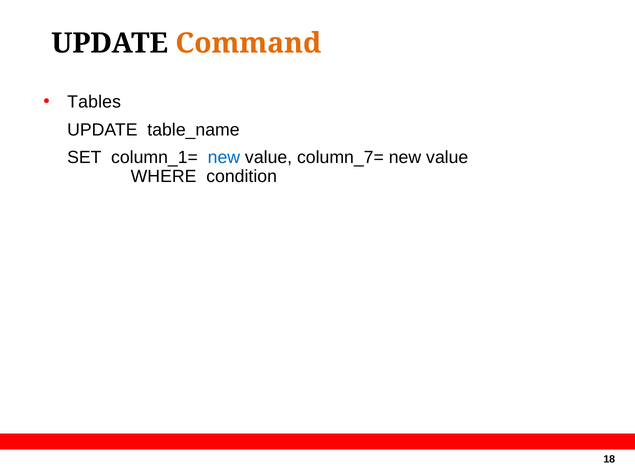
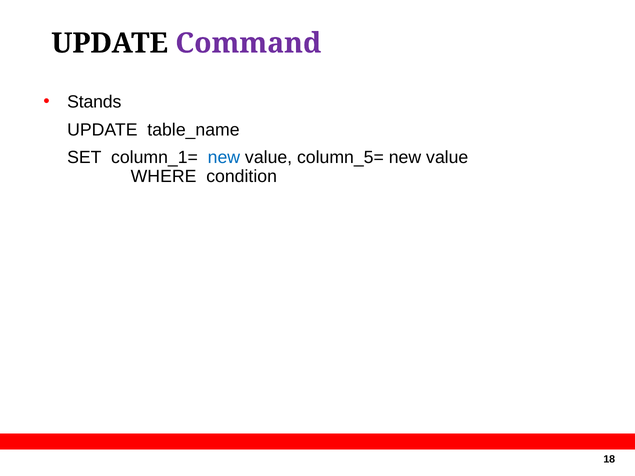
Command colour: orange -> purple
Tables: Tables -> Stands
column_7=: column_7= -> column_5=
